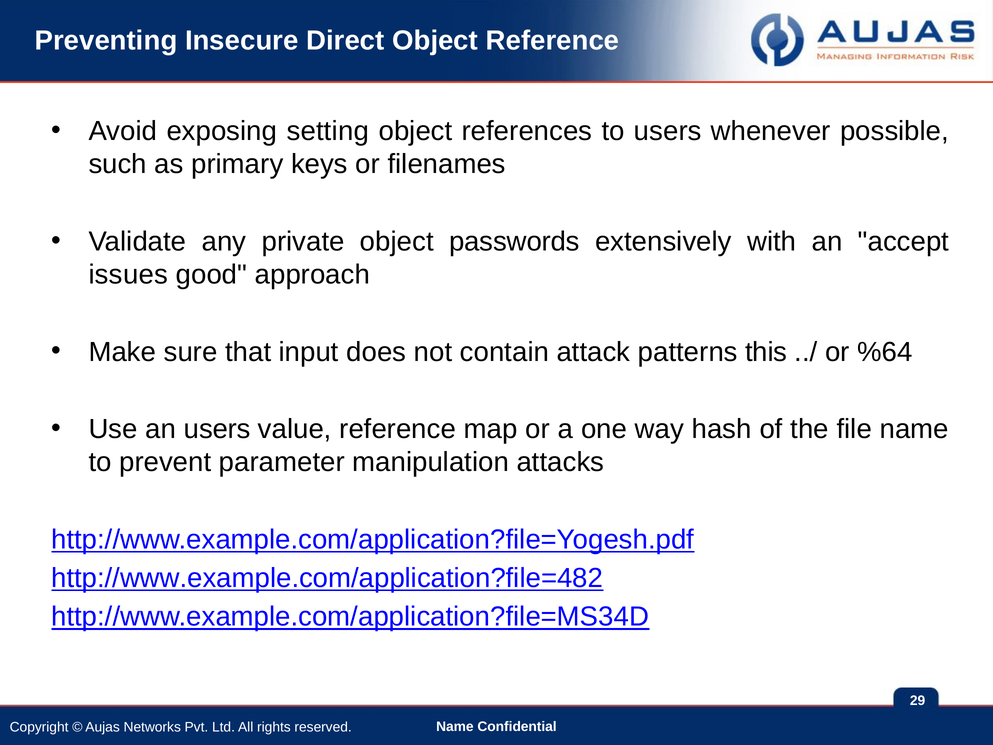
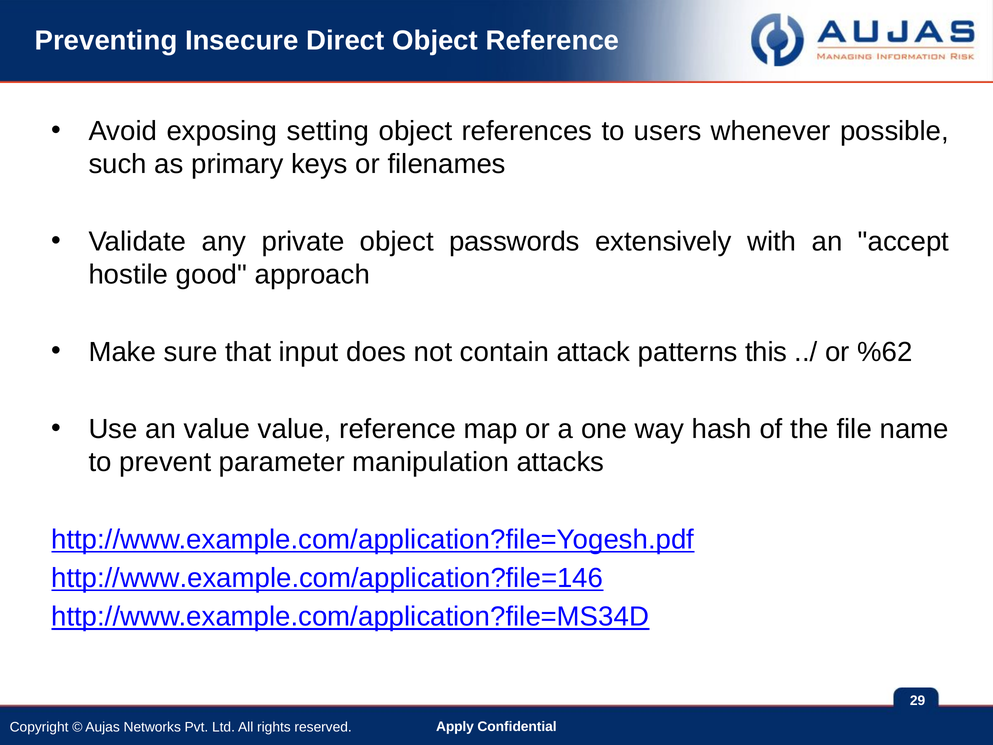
issues: issues -> hostile
%64: %64 -> %62
an users: users -> value
http://www.example.com/application?file=482: http://www.example.com/application?file=482 -> http://www.example.com/application?file=146
Name at (455, 727): Name -> Apply
